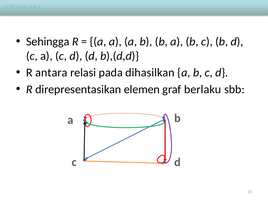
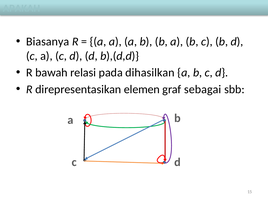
Sehingga: Sehingga -> Biasanya
antara: antara -> bawah
berlaku: berlaku -> sebagai
